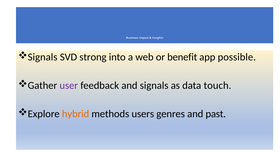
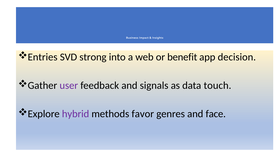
Signals at (43, 57): Signals -> Entries
possible: possible -> decision
hybrid colour: orange -> purple
users: users -> favor
past: past -> face
